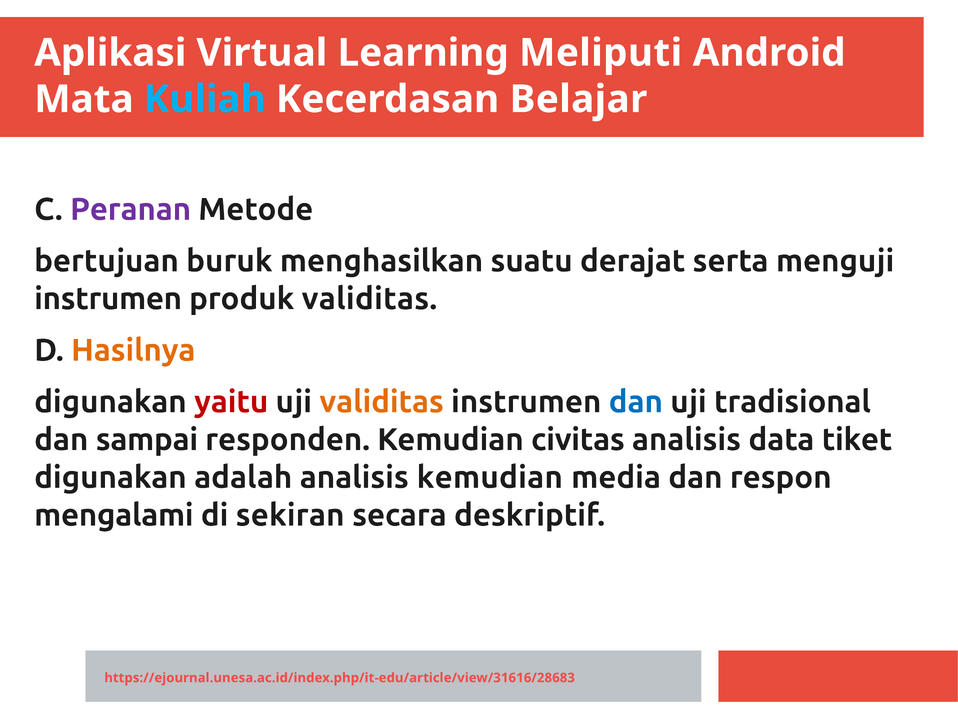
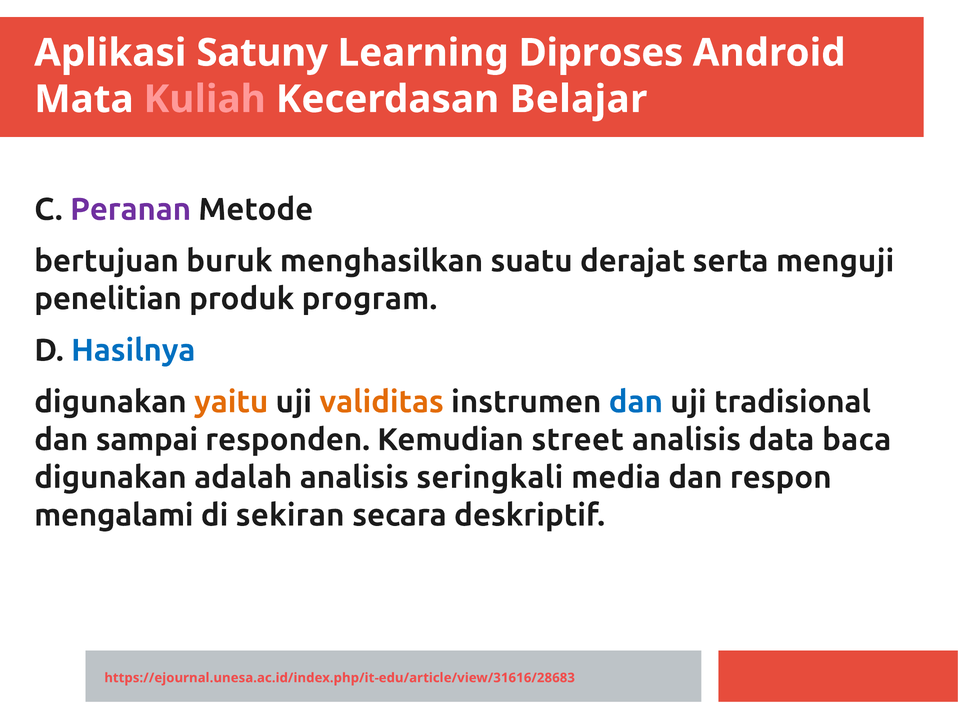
Virtual: Virtual -> Satuny
Meliputi: Meliputi -> Diproses
Kuliah colour: light blue -> pink
instrumen at (108, 299): instrumen -> penelitian
produk validitas: validitas -> program
Hasilnya colour: orange -> blue
yaitu colour: red -> orange
civitas: civitas -> street
tiket: tiket -> baca
analisis kemudian: kemudian -> seringkali
